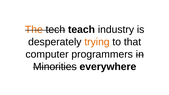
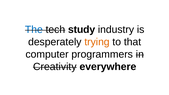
The colour: orange -> blue
teach: teach -> study
Minorities: Minorities -> Creativity
